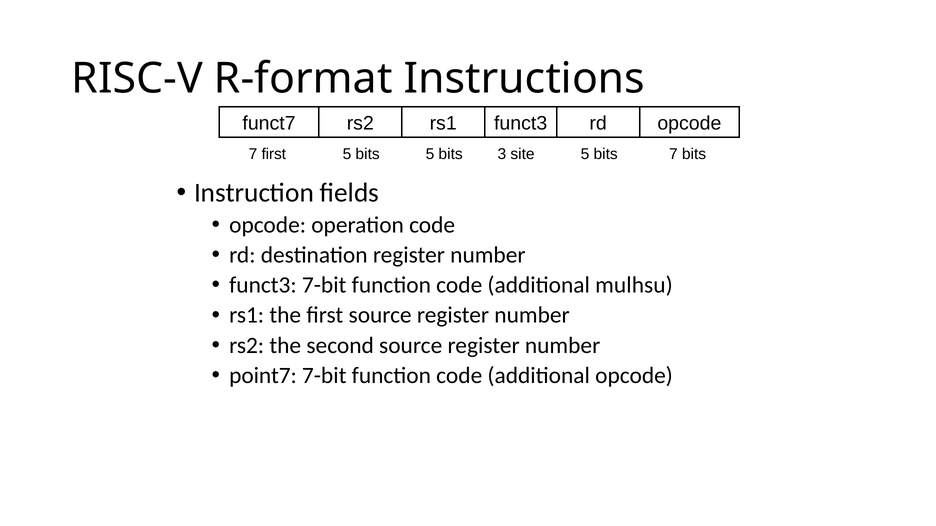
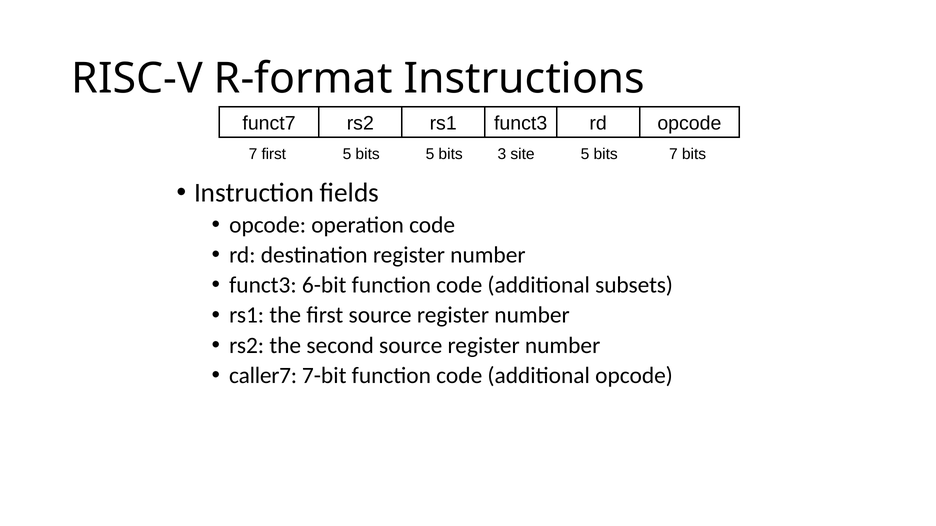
funct3 7-bit: 7-bit -> 6-bit
mulhsu: mulhsu -> subsets
point7: point7 -> caller7
